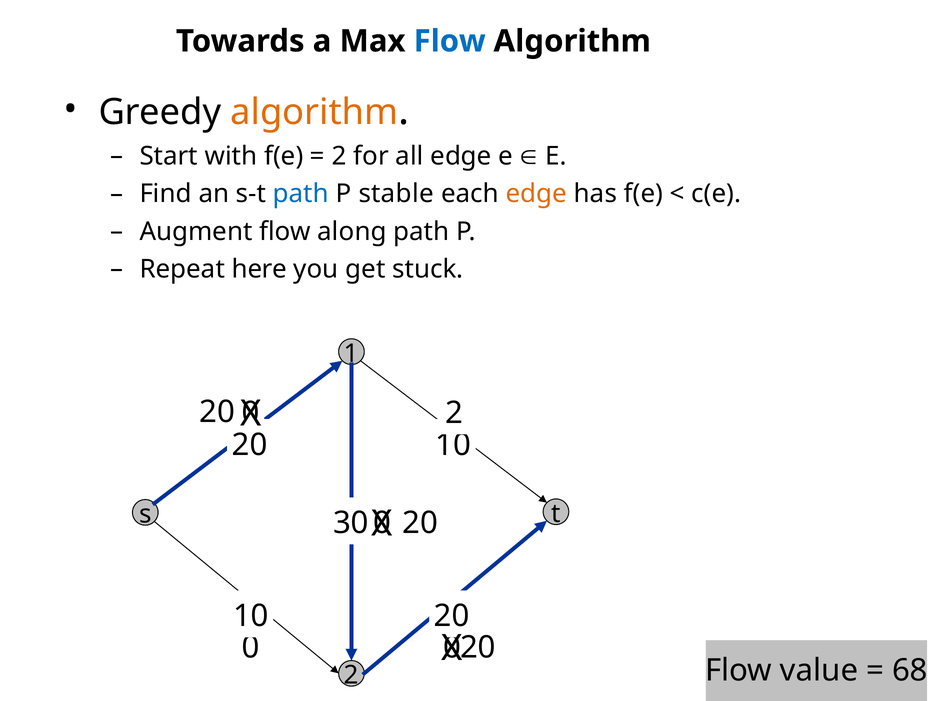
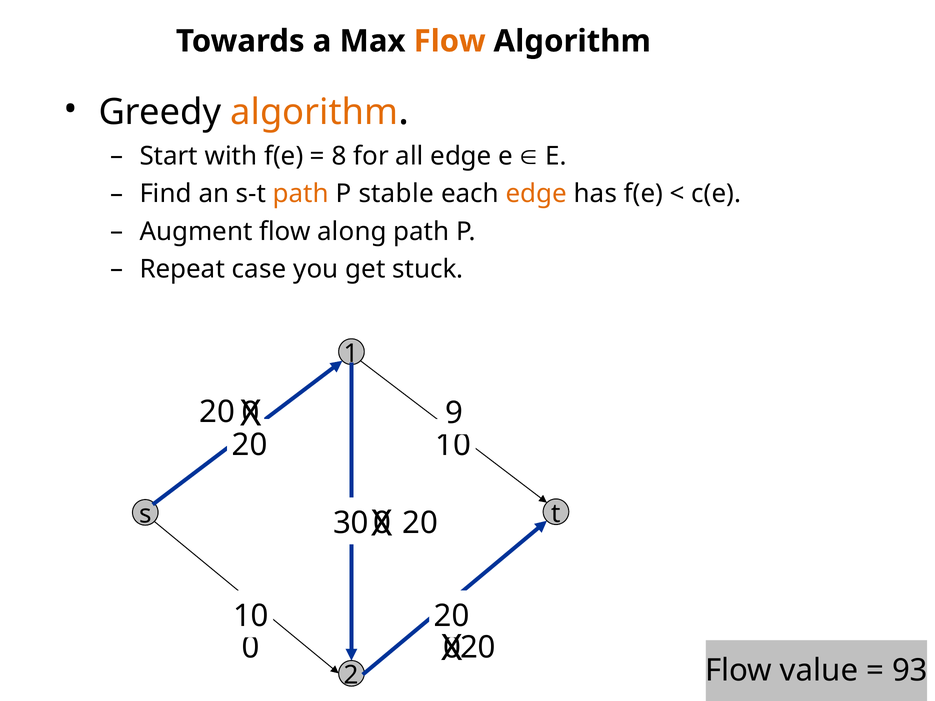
Flow at (450, 41) colour: blue -> orange
2 at (339, 156): 2 -> 8
path at (301, 194) colour: blue -> orange
here: here -> case
2 at (454, 413): 2 -> 9
68: 68 -> 93
